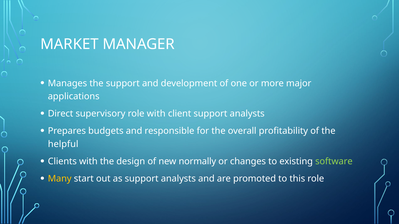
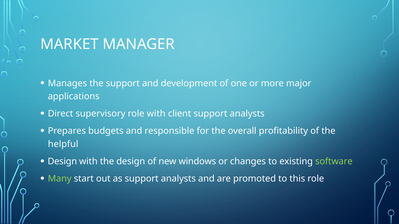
Clients at (62, 162): Clients -> Design
normally: normally -> windows
Many colour: yellow -> light green
